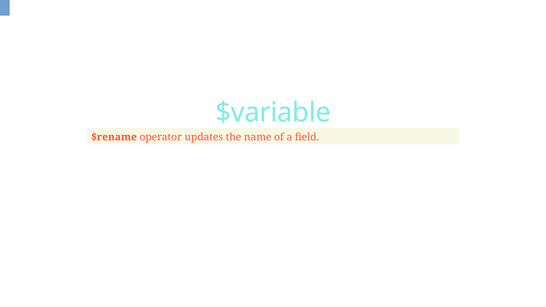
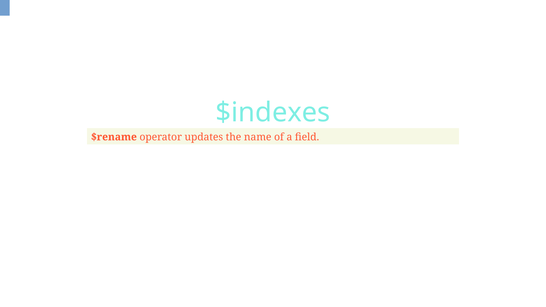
$variable: $variable -> $indexes
